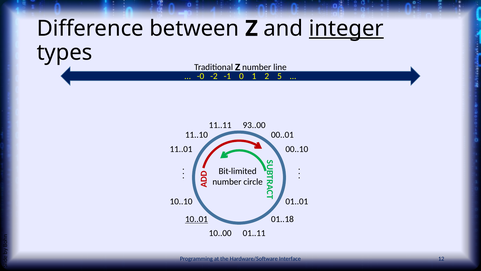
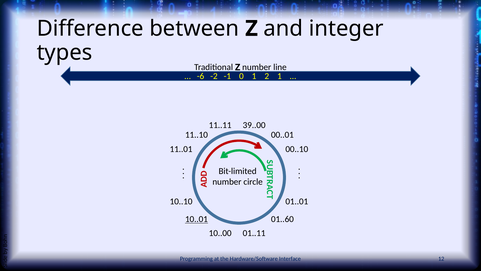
integer underline: present -> none
-0: -0 -> -6
2 5: 5 -> 1
93..00: 93..00 -> 39..00
01..18: 01..18 -> 01..60
